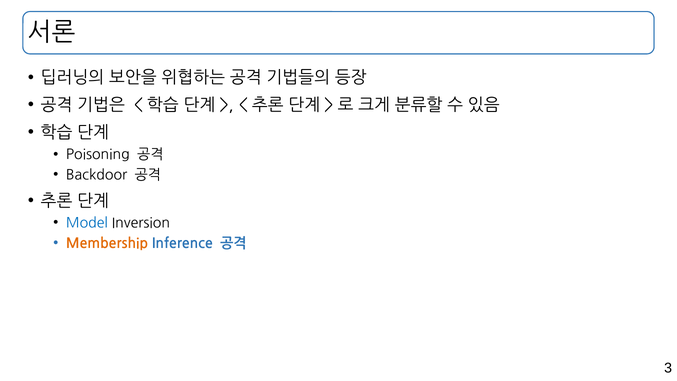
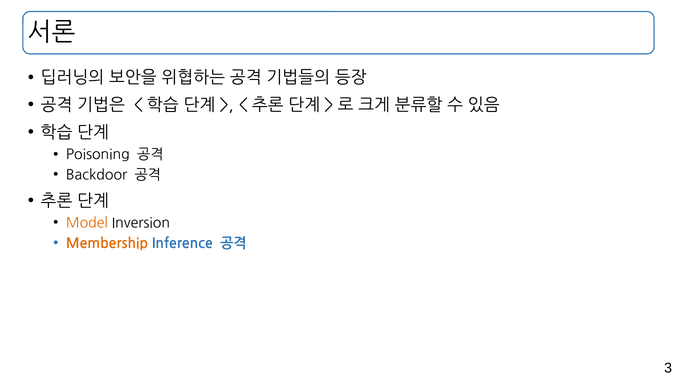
Model colour: blue -> orange
